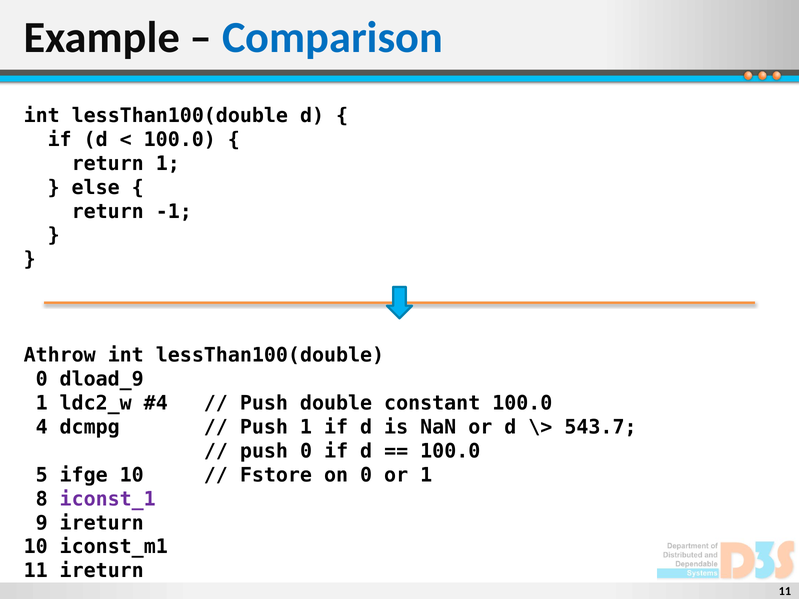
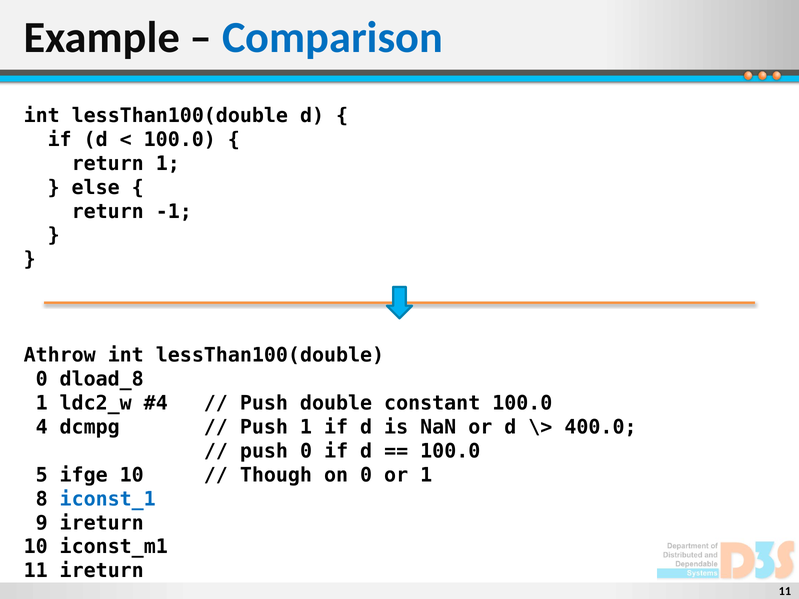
dload_9: dload_9 -> dload_8
543.7: 543.7 -> 400.0
Fstore: Fstore -> Though
iconst_1 colour: purple -> blue
